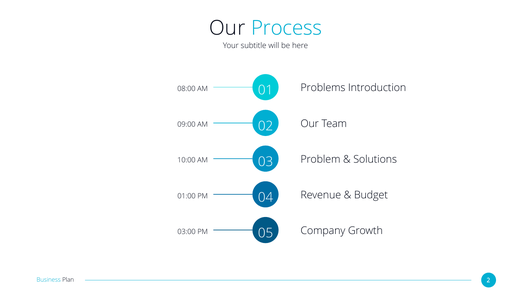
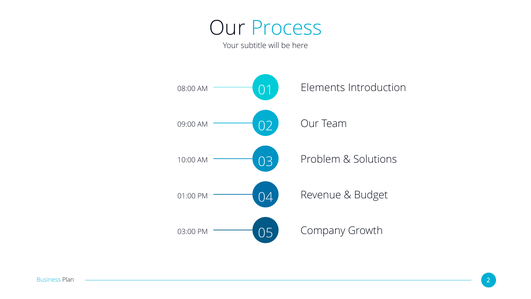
Problems: Problems -> Elements
